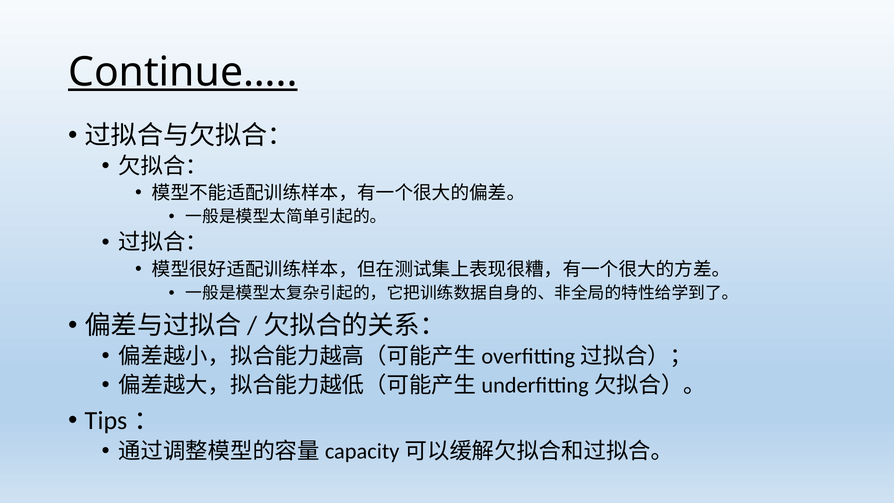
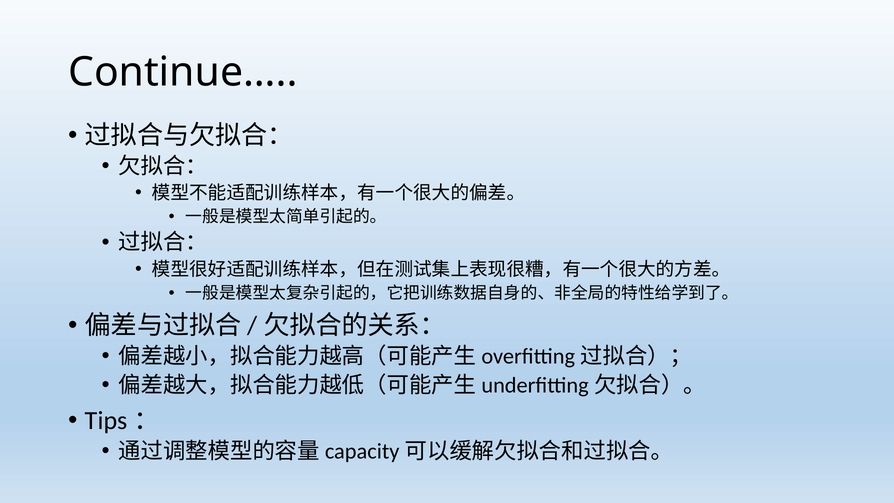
Continue… underline: present -> none
